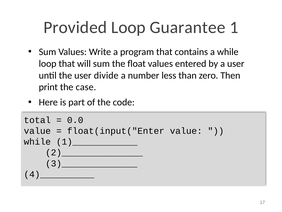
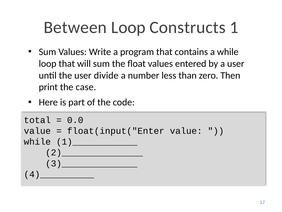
Provided: Provided -> Between
Guarantee: Guarantee -> Constructs
